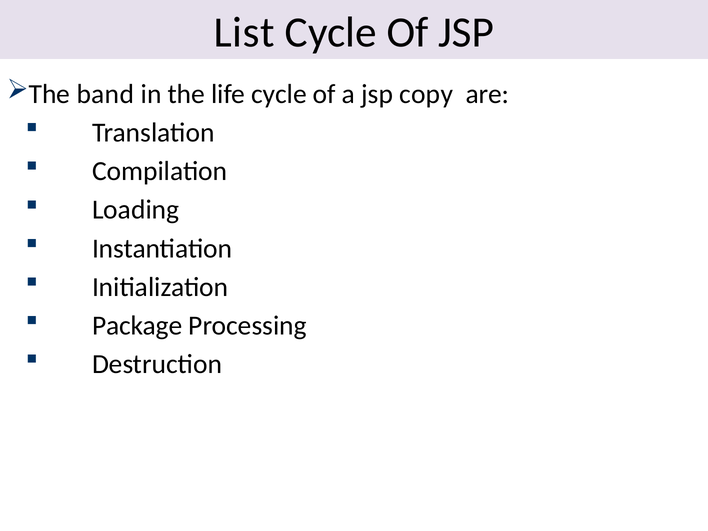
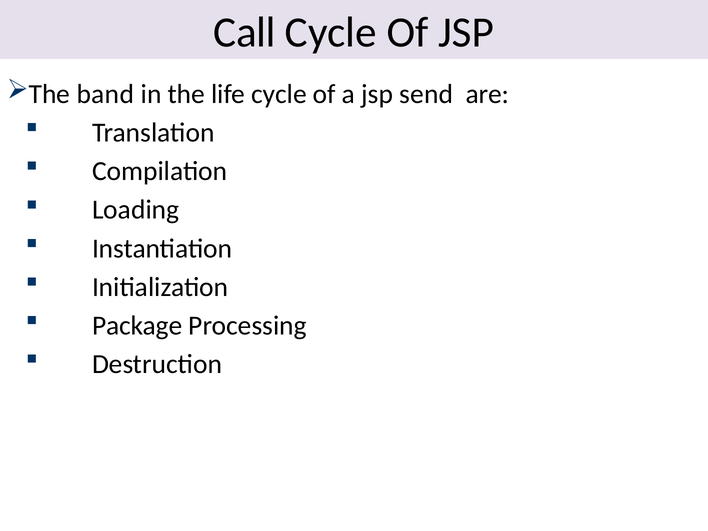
List: List -> Call
copy: copy -> send
